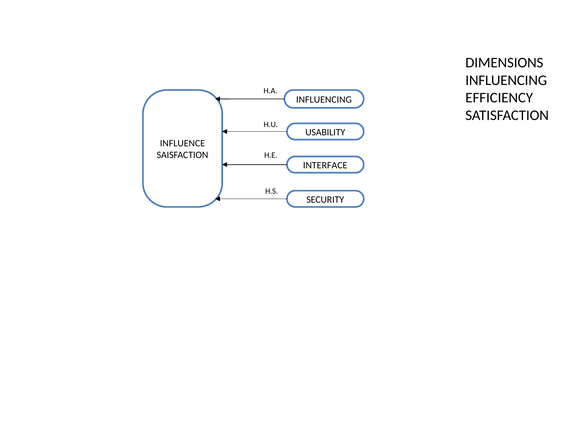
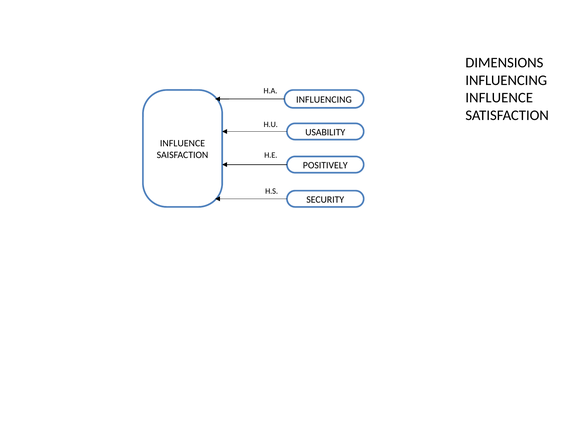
EFFICIENCY at (499, 98): EFFICIENCY -> INFLUENCE
INTERFACE: INTERFACE -> POSITIVELY
